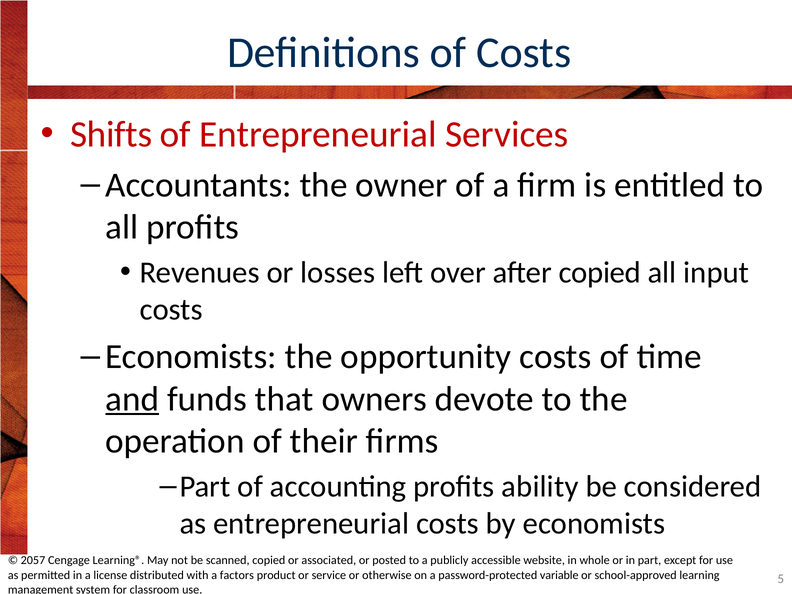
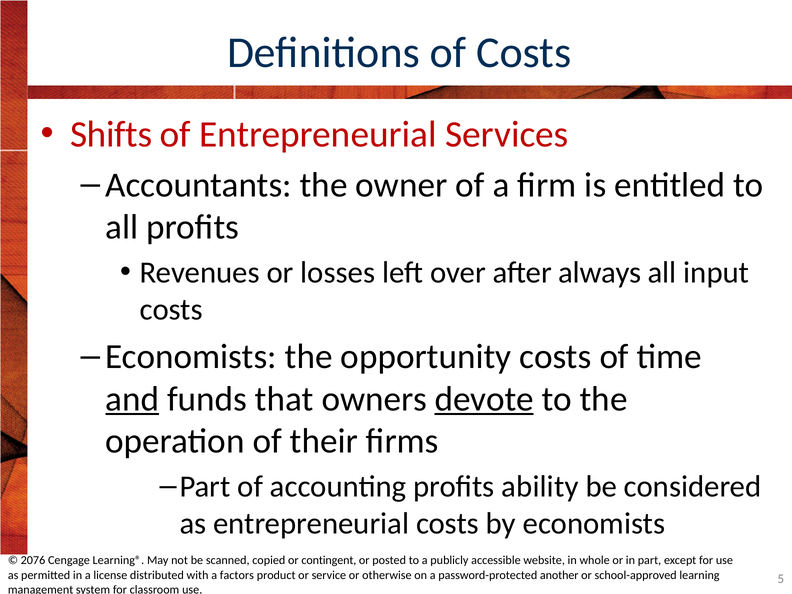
after copied: copied -> always
devote underline: none -> present
2057: 2057 -> 2076
associated: associated -> contingent
variable: variable -> another
